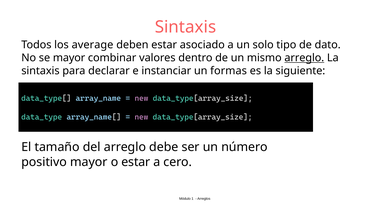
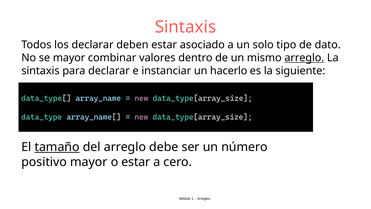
los average: average -> declarar
formas: formas -> hacerlo
tamaño underline: none -> present
